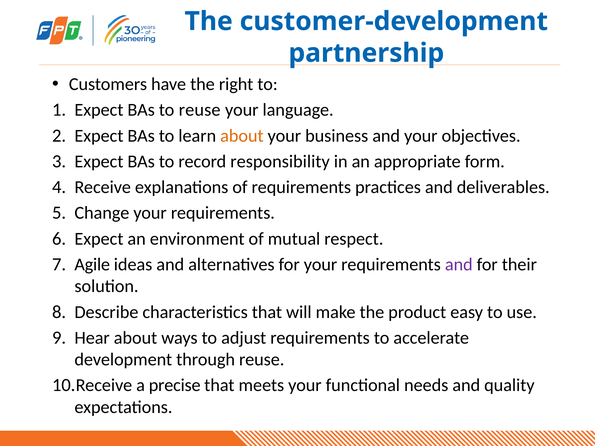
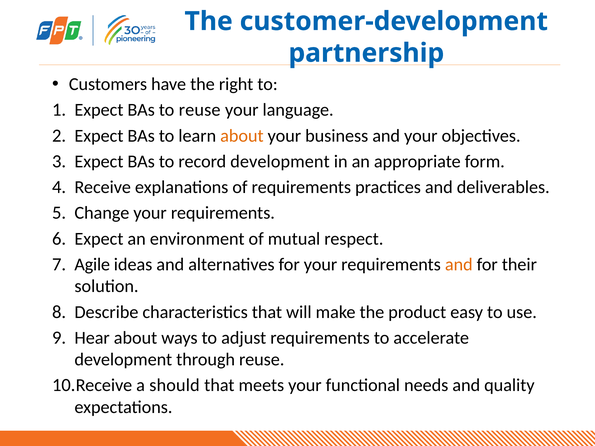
record responsibility: responsibility -> development
and at (459, 265) colour: purple -> orange
precise: precise -> should
